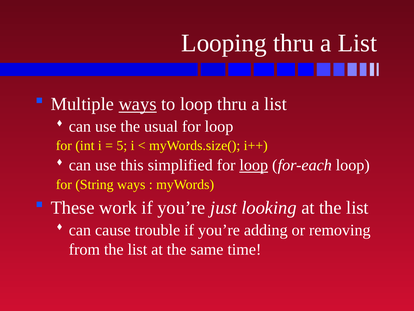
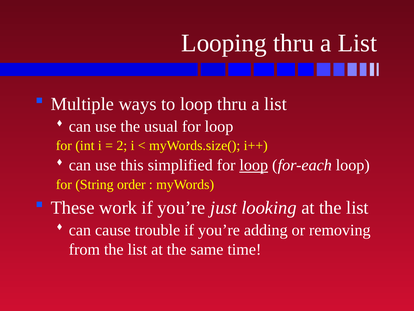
ways at (138, 104) underline: present -> none
5: 5 -> 2
String ways: ways -> order
